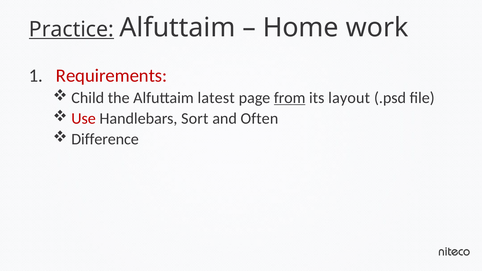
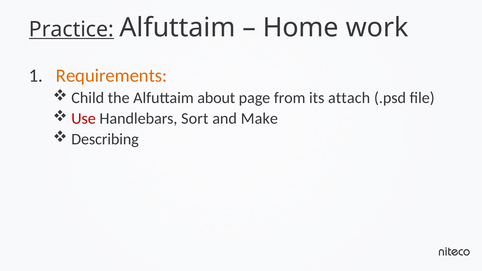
Requirements colour: red -> orange
latest: latest -> about
from underline: present -> none
layout: layout -> attach
Often: Often -> Make
Difference: Difference -> Describing
